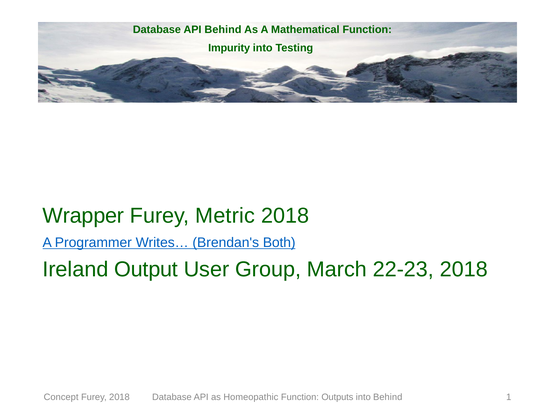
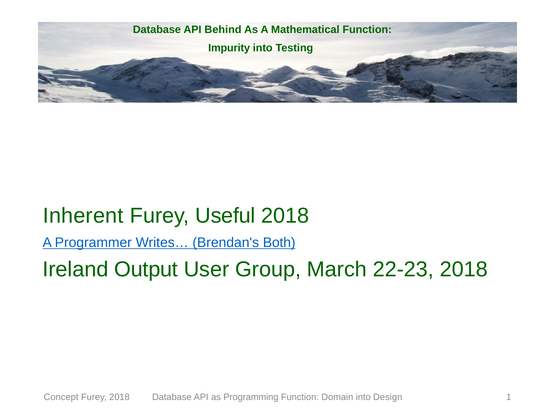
Wrapper: Wrapper -> Inherent
Metric: Metric -> Useful
Homeopathic: Homeopathic -> Programming
Outputs: Outputs -> Domain
into Behind: Behind -> Design
